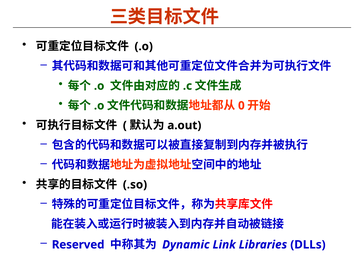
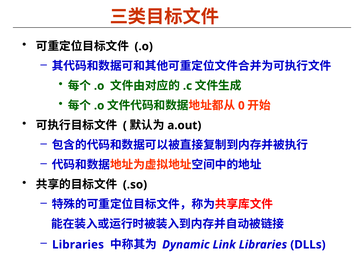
Reserved at (78, 245): Reserved -> Libraries
